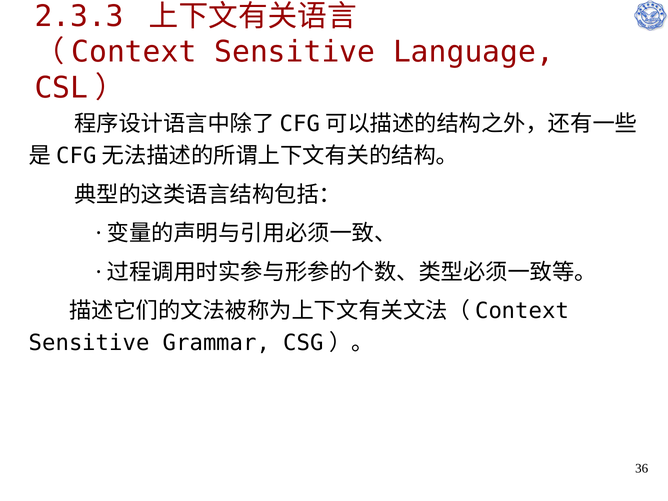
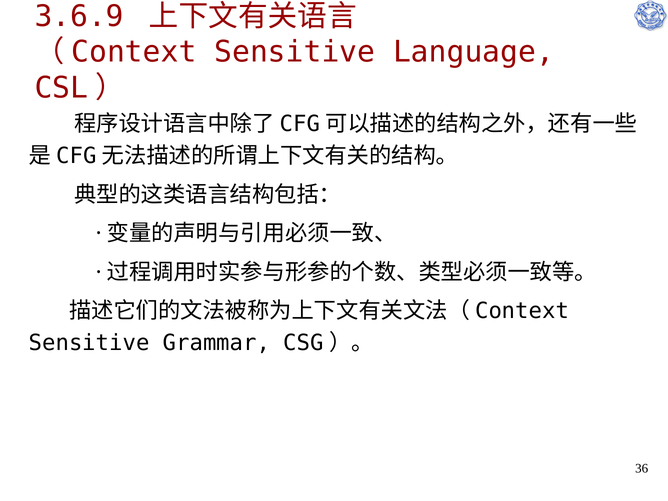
2.3.3: 2.3.3 -> 3.6.9
